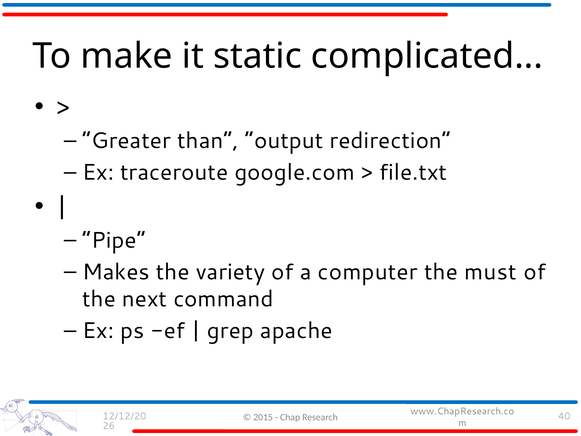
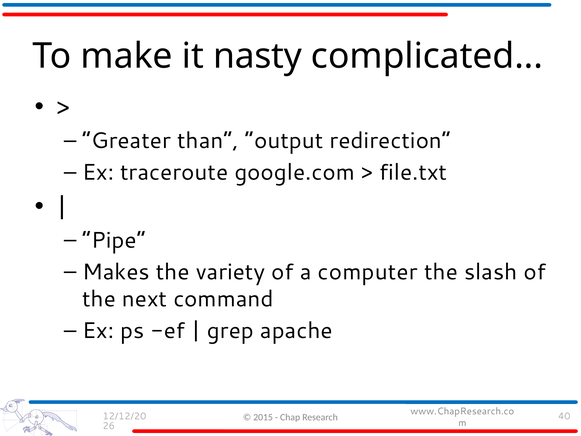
static: static -> nasty
must: must -> slash
